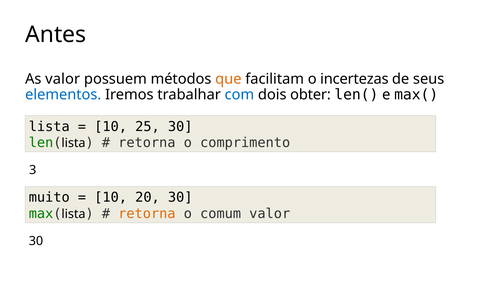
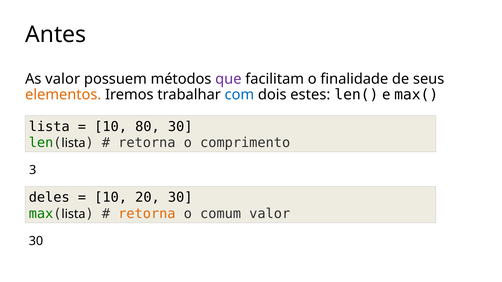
que colour: orange -> purple
incertezas: incertezas -> finalidade
elementos colour: blue -> orange
obter: obter -> estes
25: 25 -> 80
muito: muito -> deles
